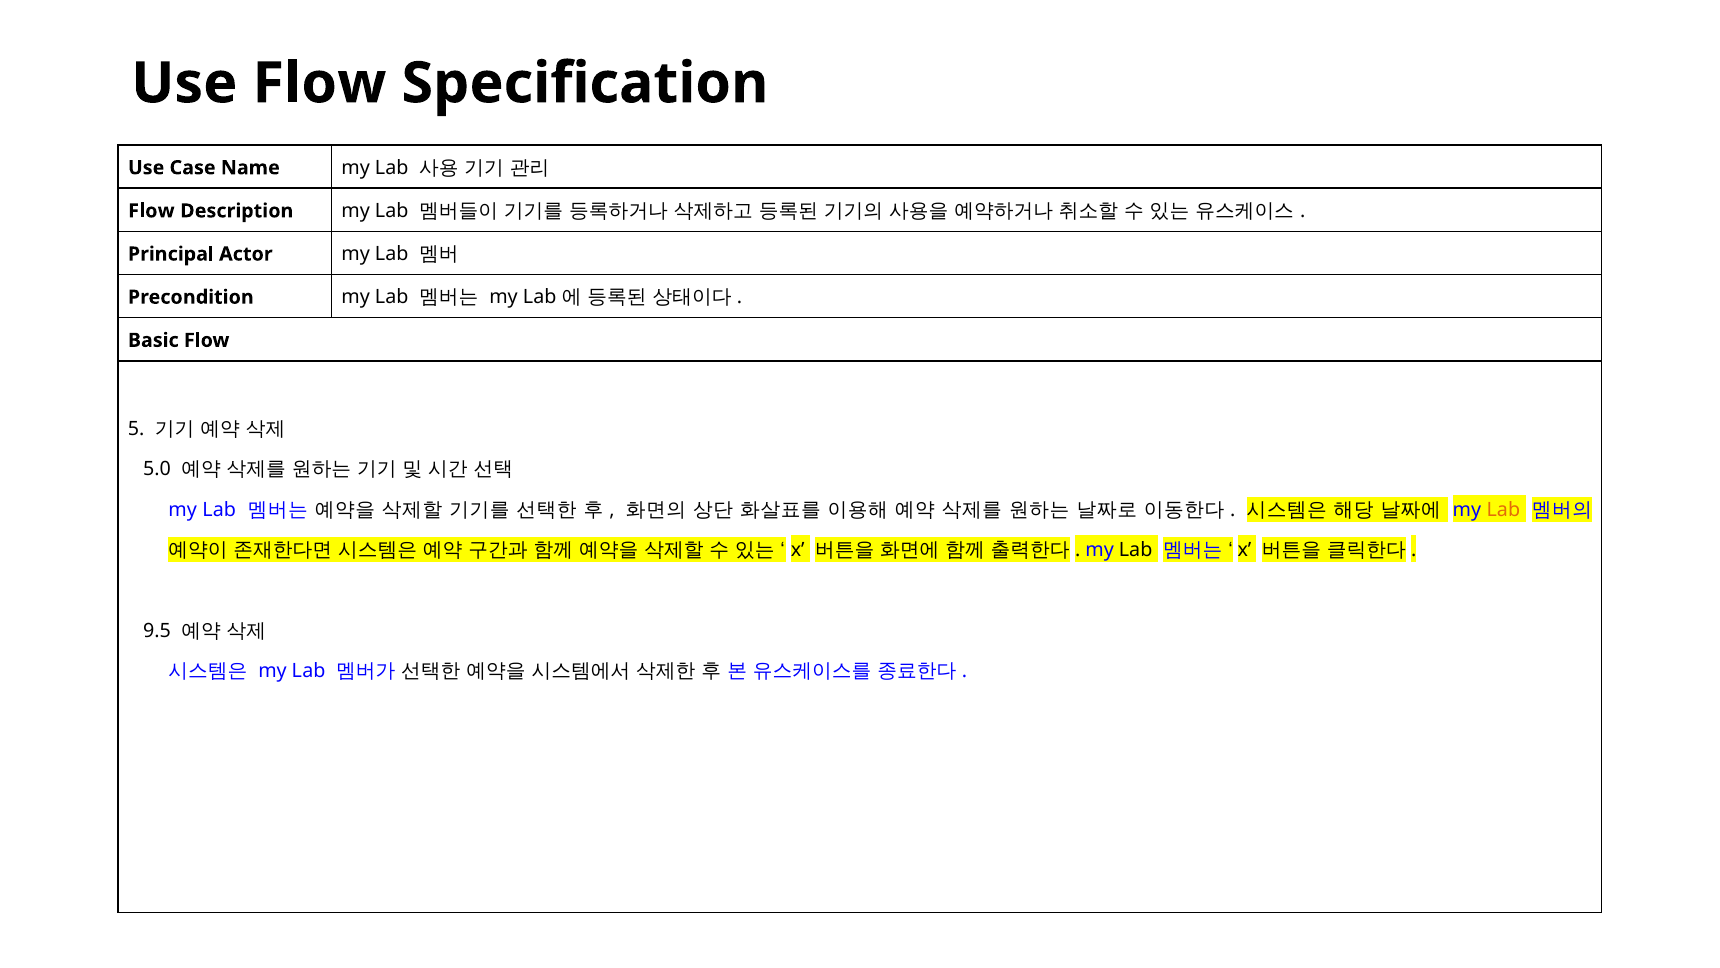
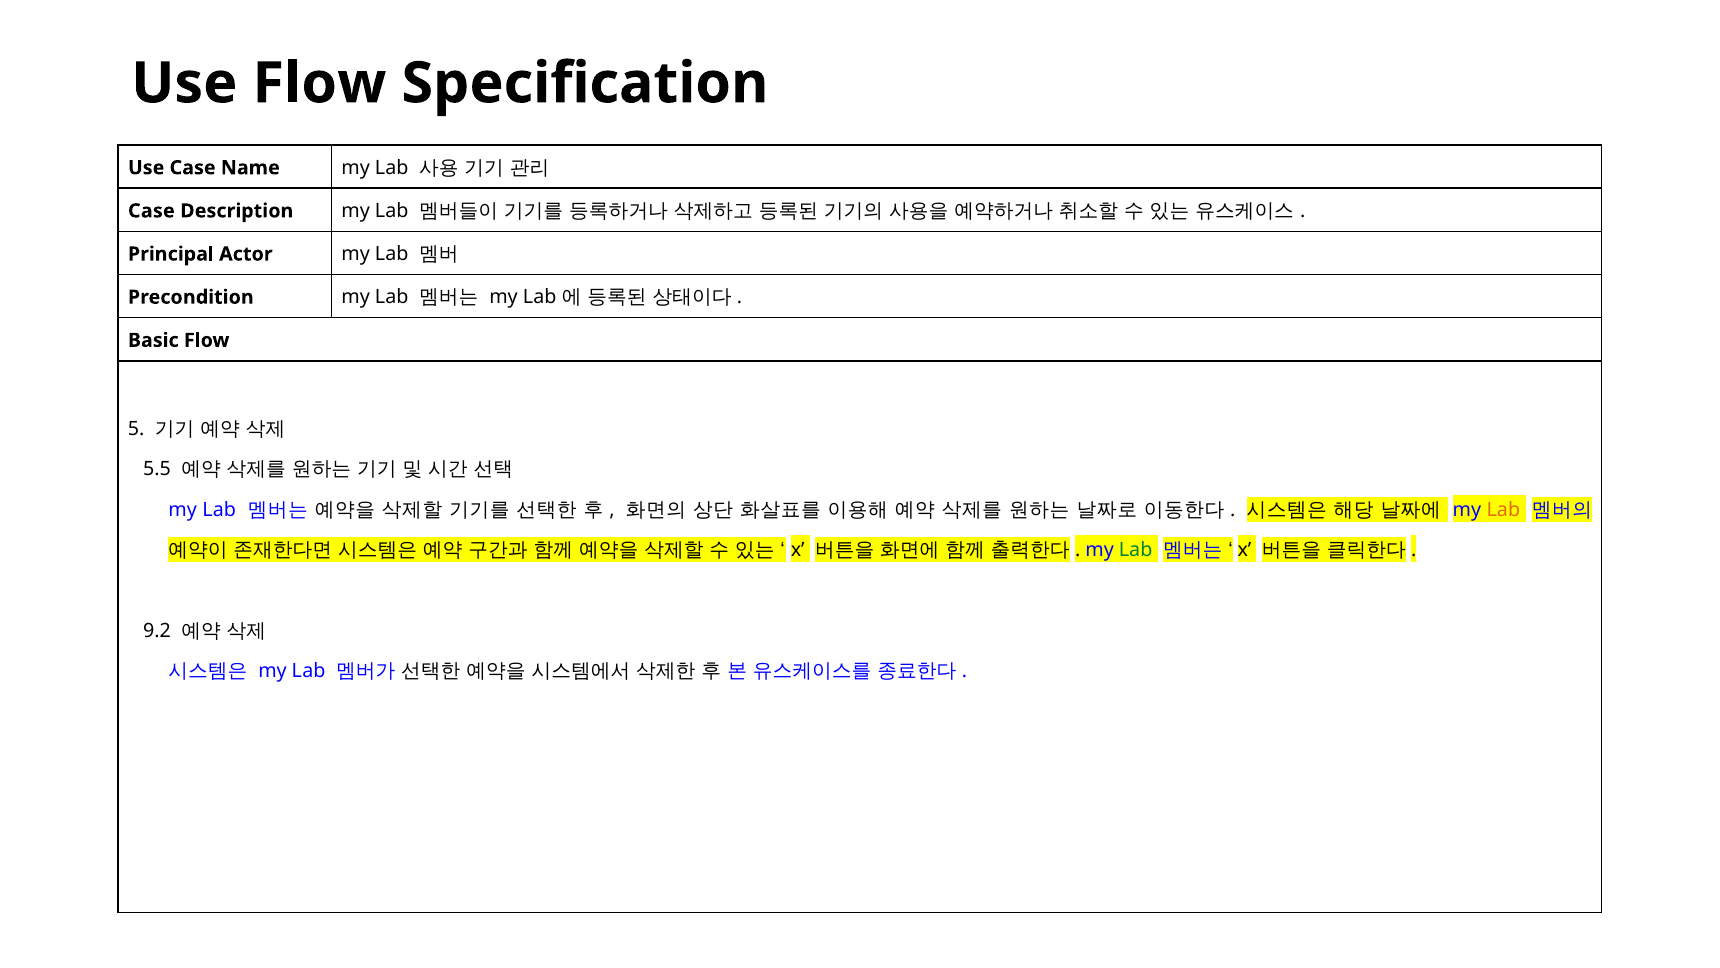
Flow at (151, 211): Flow -> Case
5.0: 5.0 -> 5.5
Lab at (1136, 550) colour: black -> green
9.5: 9.5 -> 9.2
